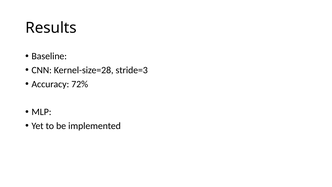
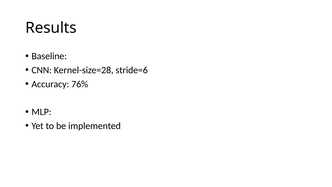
stride=3: stride=3 -> stride=6
72%: 72% -> 76%
